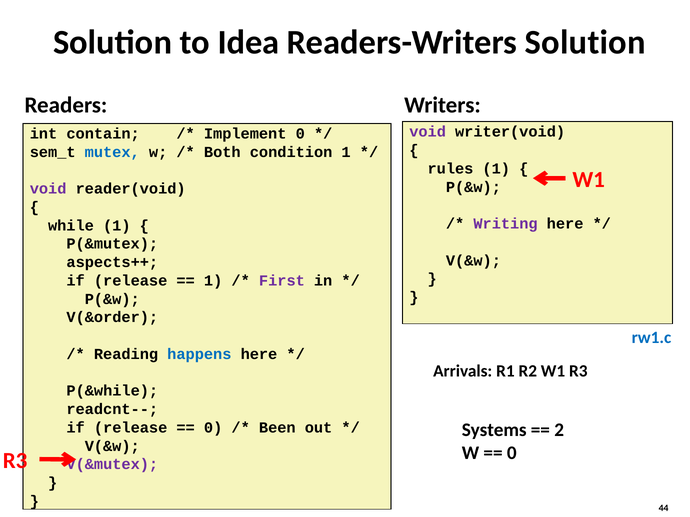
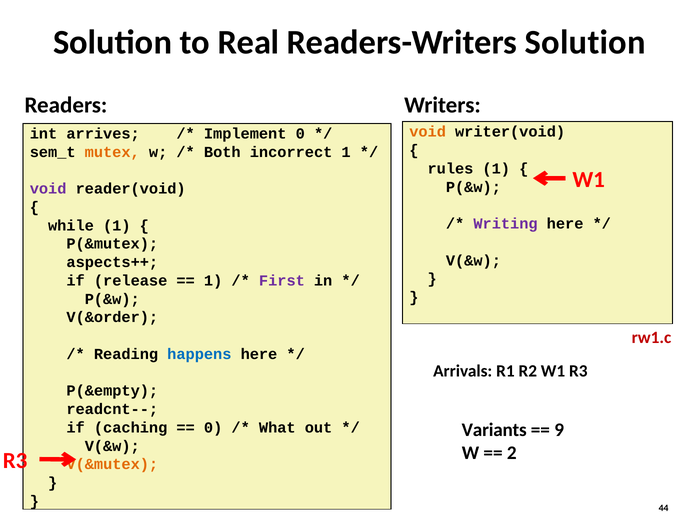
Idea: Idea -> Real
void at (428, 132) colour: purple -> orange
contain: contain -> arrives
mutex colour: blue -> orange
condition: condition -> incorrect
rw1.c colour: blue -> red
P(&while: P(&while -> P(&empty
release at (131, 428): release -> caching
Been: Been -> What
Systems: Systems -> Variants
2: 2 -> 9
0 at (512, 453): 0 -> 2
V(&mutex colour: purple -> orange
